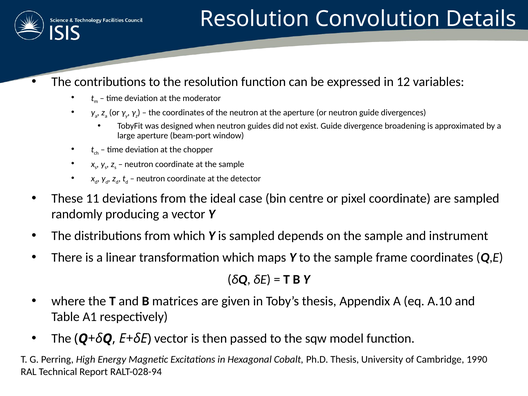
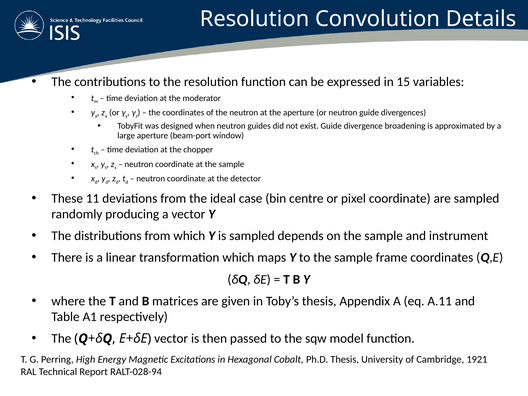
12: 12 -> 15
A.10: A.10 -> A.11
1990: 1990 -> 1921
